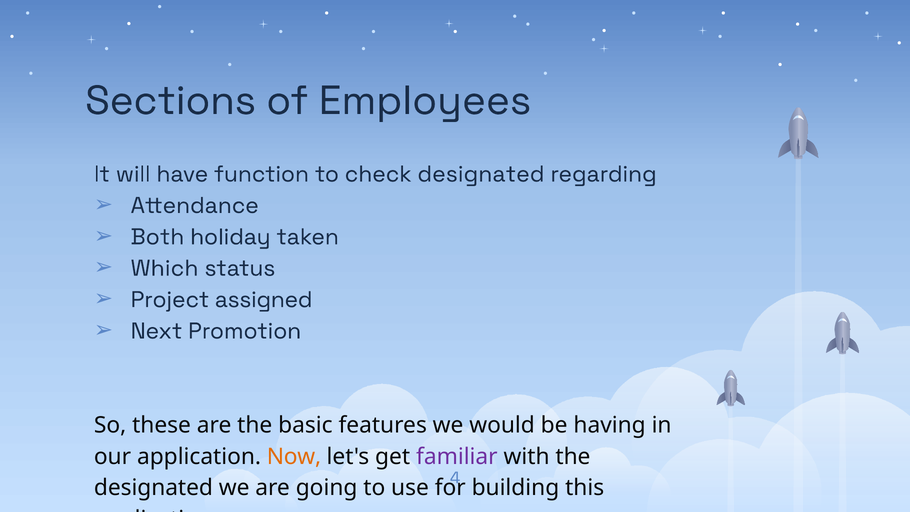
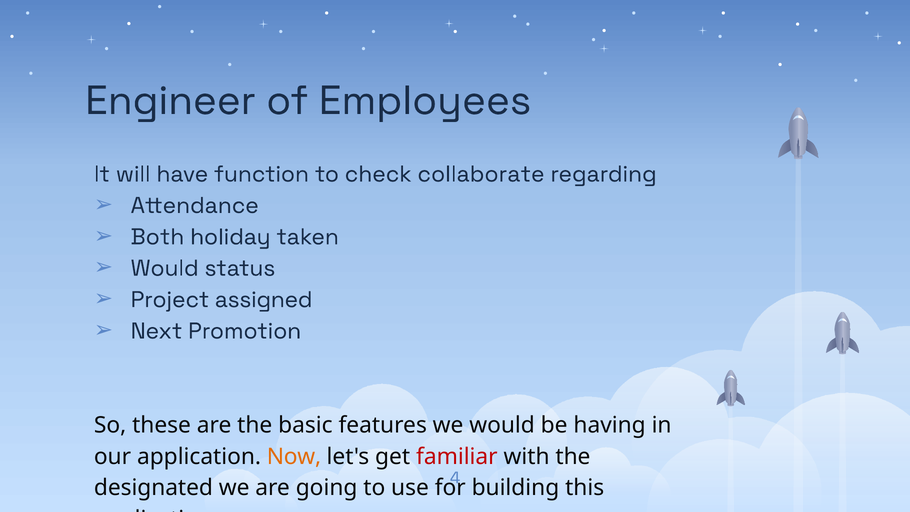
Sections: Sections -> Engineer
check designated: designated -> collaborate
Which at (165, 268): Which -> Would
familiar colour: purple -> red
